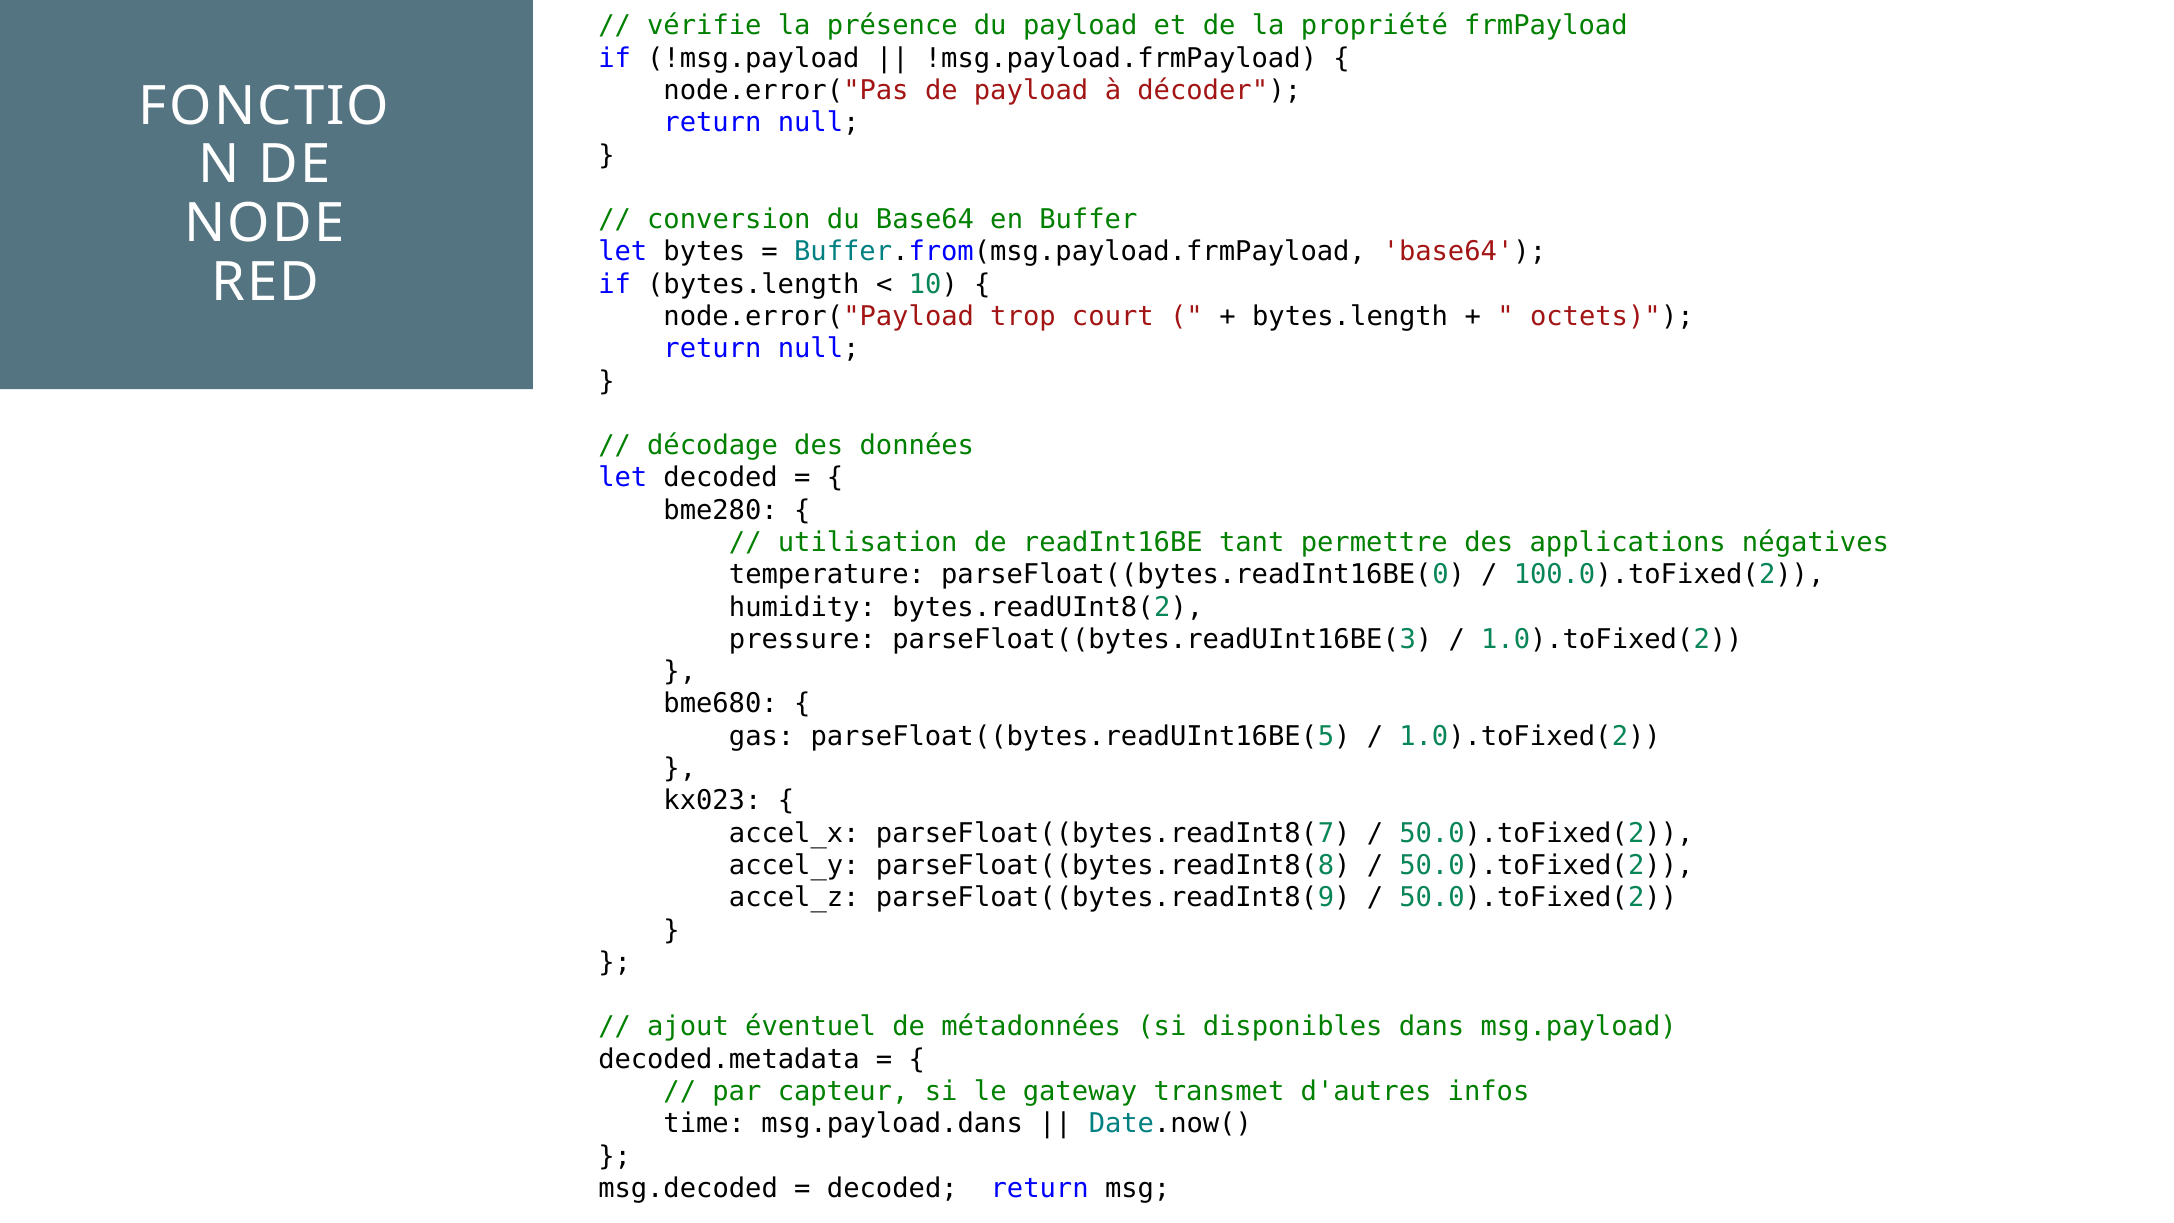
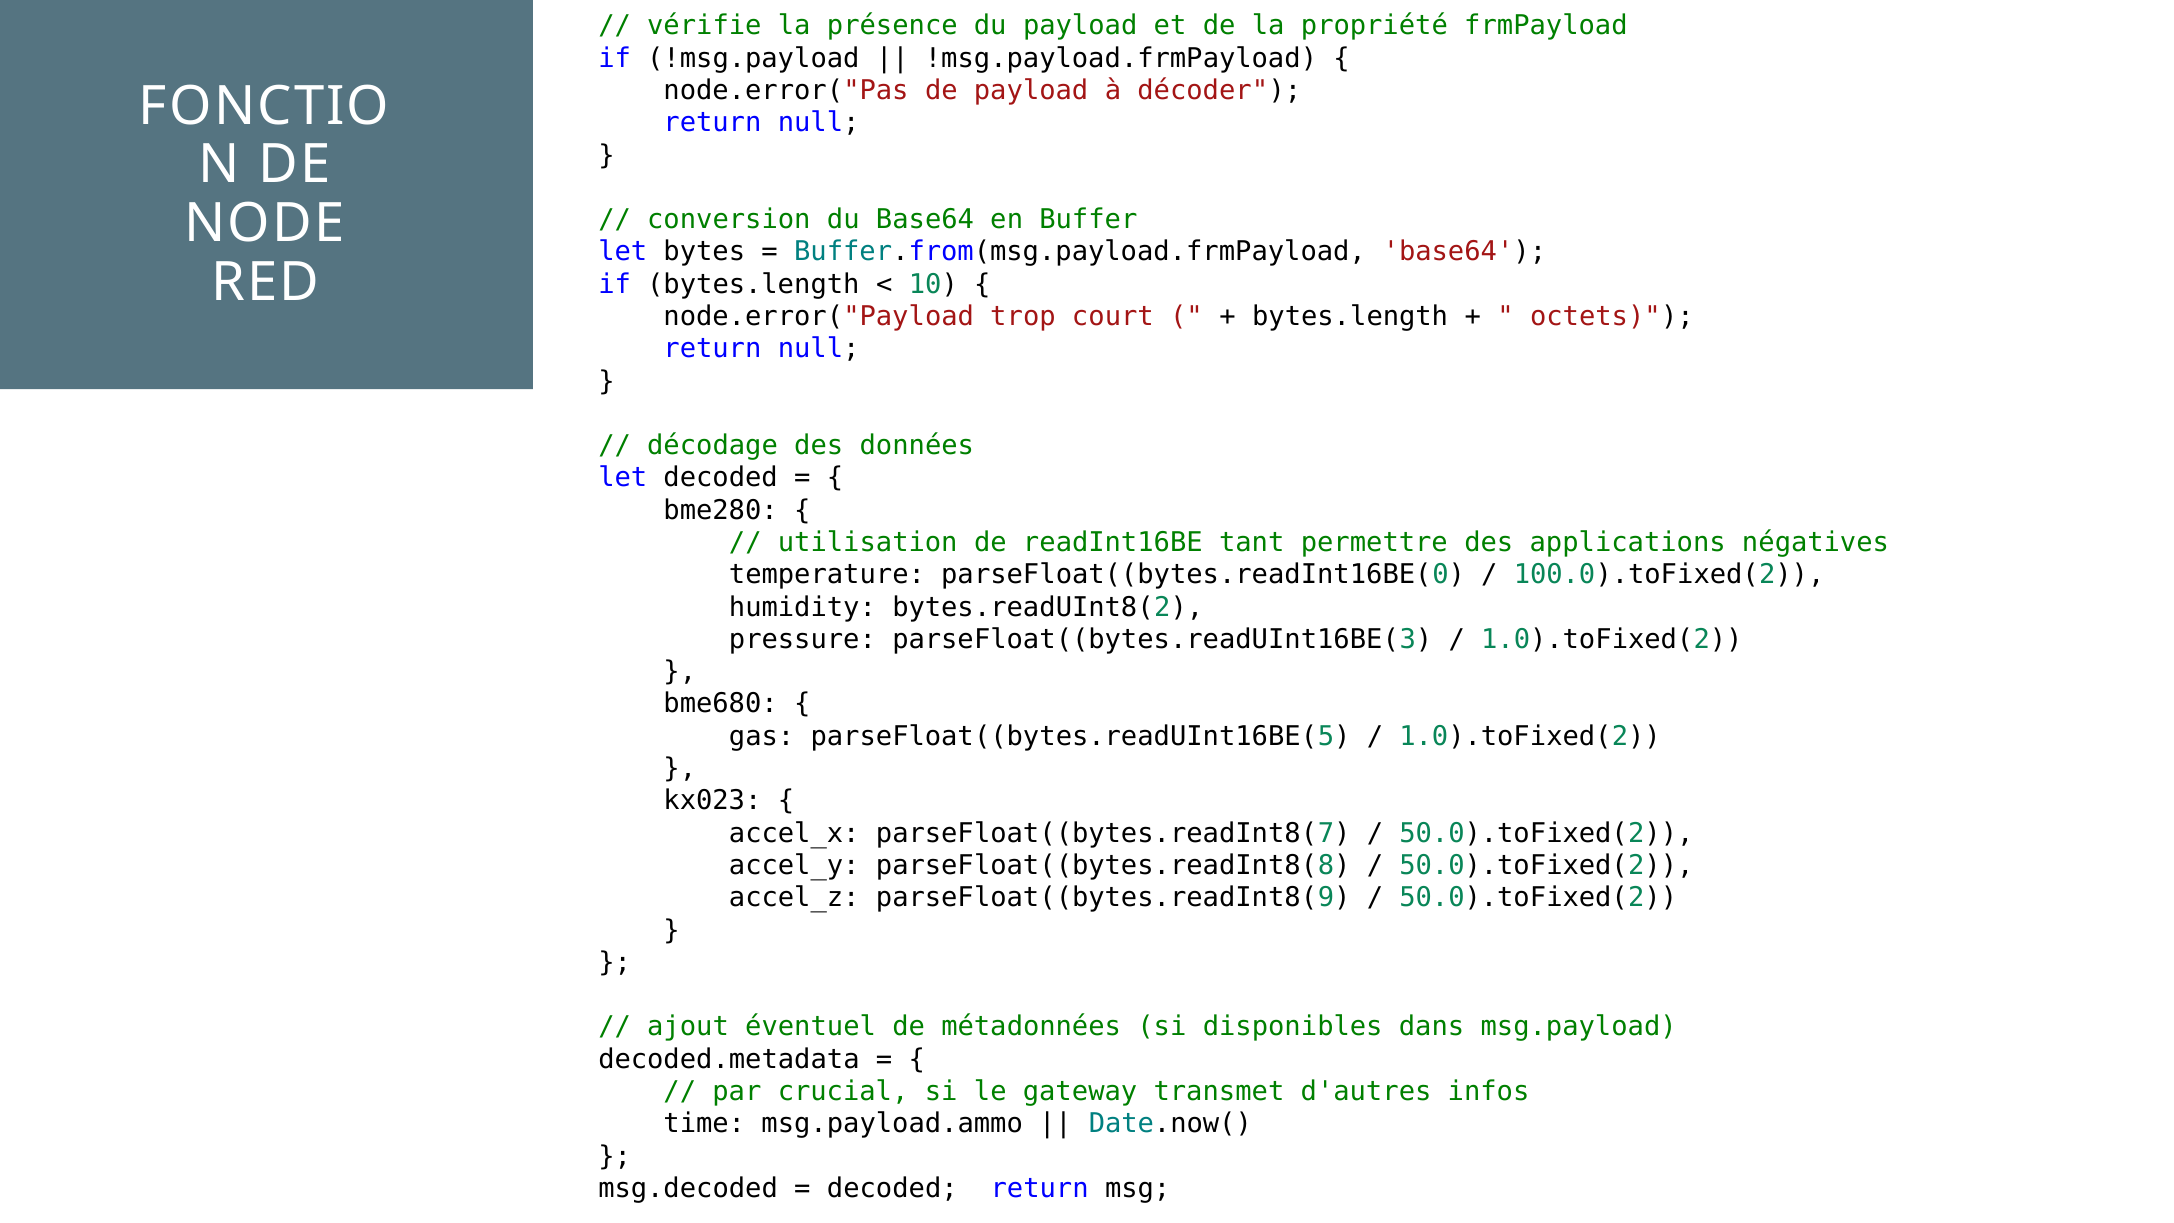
capteur: capteur -> crucial
msg.payload.dans: msg.payload.dans -> msg.payload.ammo
